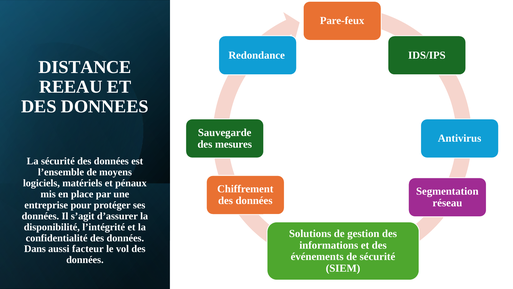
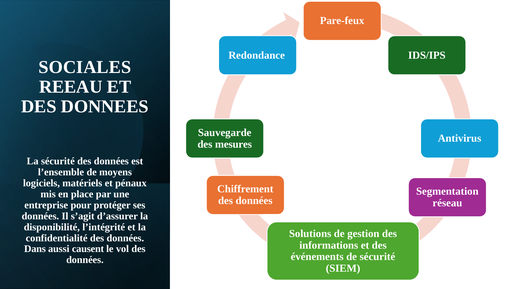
DISTANCE: DISTANCE -> SOCIALES
facteur: facteur -> causent
